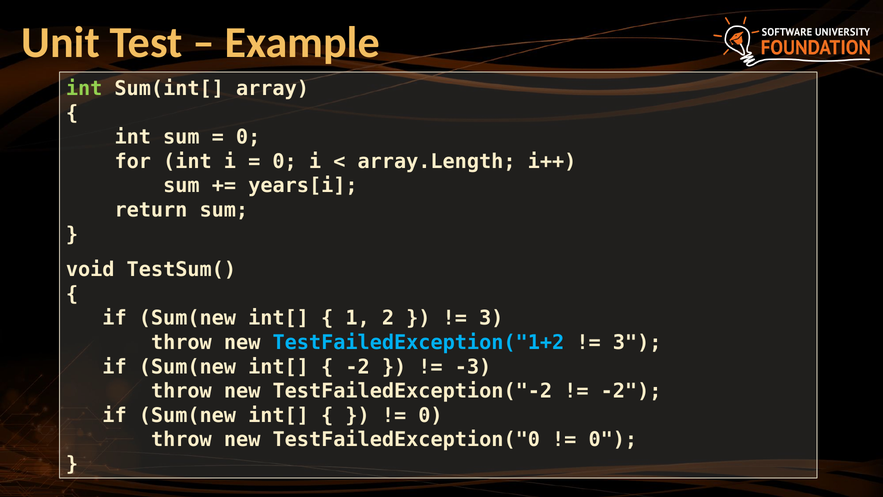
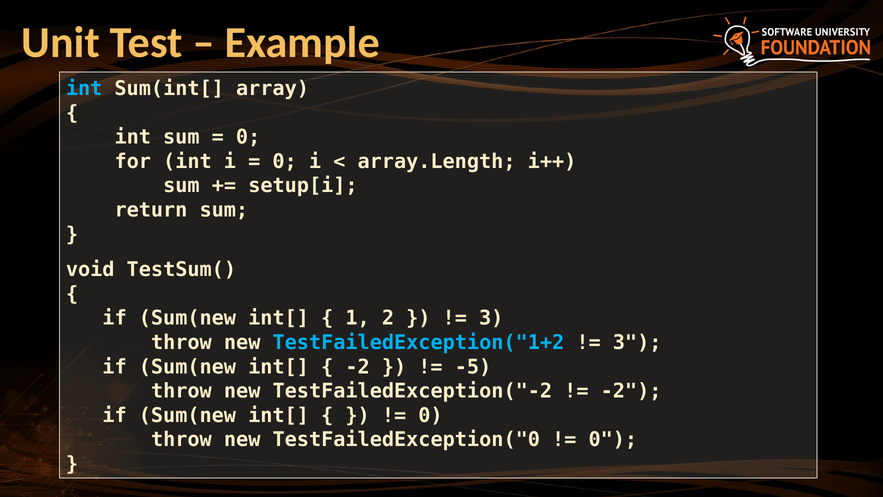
int at (84, 89) colour: light green -> light blue
years[i: years[i -> setup[i
-3: -3 -> -5
